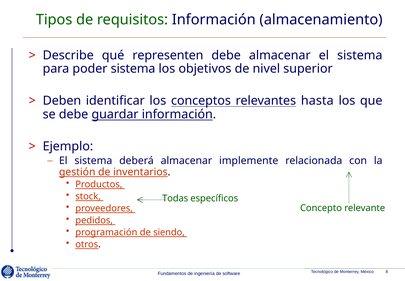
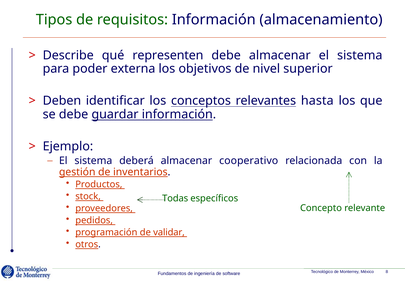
poder sistema: sistema -> externa
implemente: implemente -> cooperativo
siendo: siendo -> validar
